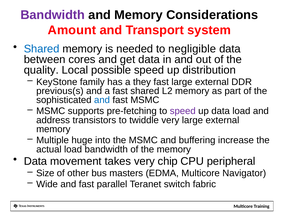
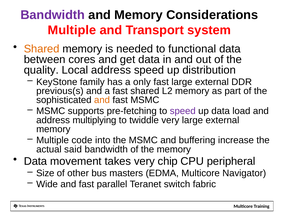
Amount at (72, 30): Amount -> Multiple
Shared at (42, 49) colour: blue -> orange
negligible: negligible -> functional
Local possible: possible -> address
they: they -> only
and at (102, 100) colour: blue -> orange
transistors: transistors -> multiplying
huge: huge -> code
actual load: load -> said
